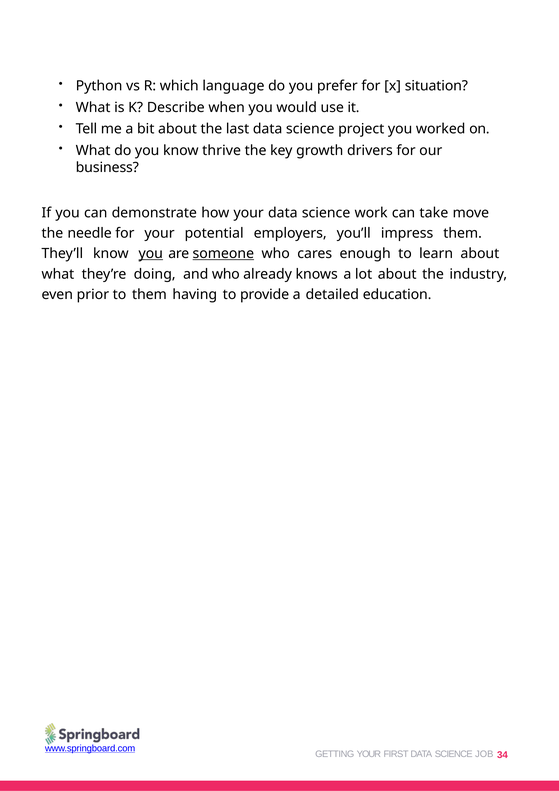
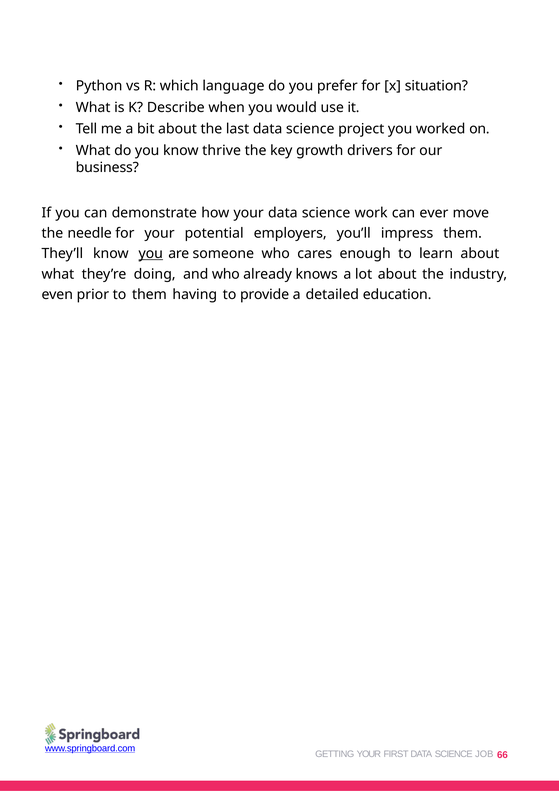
take: take -> ever
someone underline: present -> none
34: 34 -> 66
